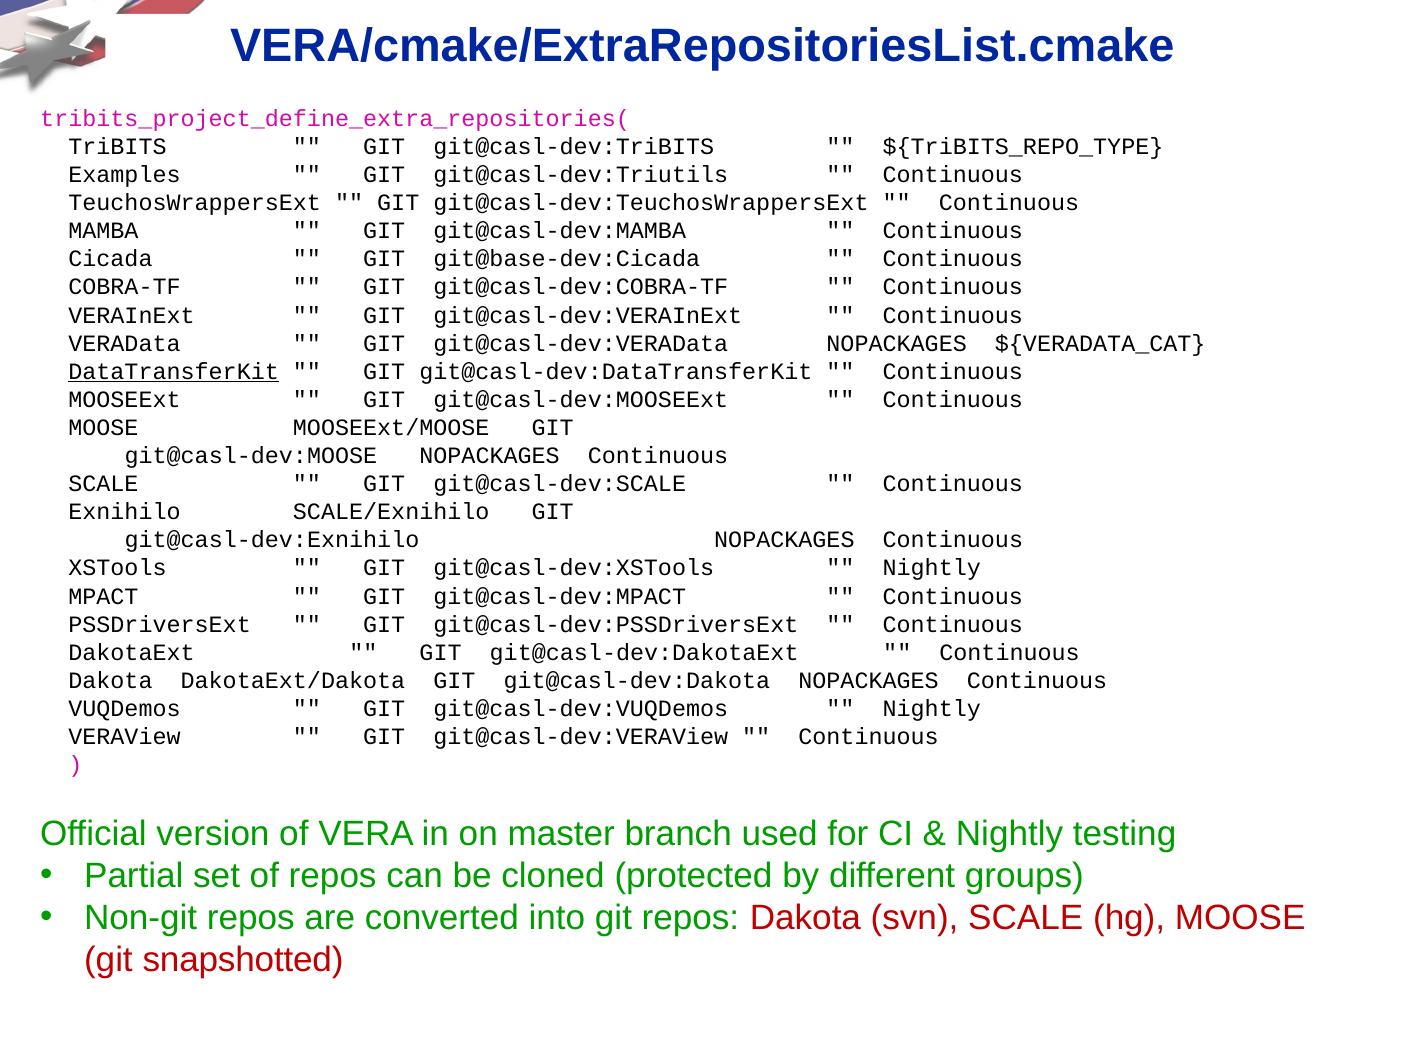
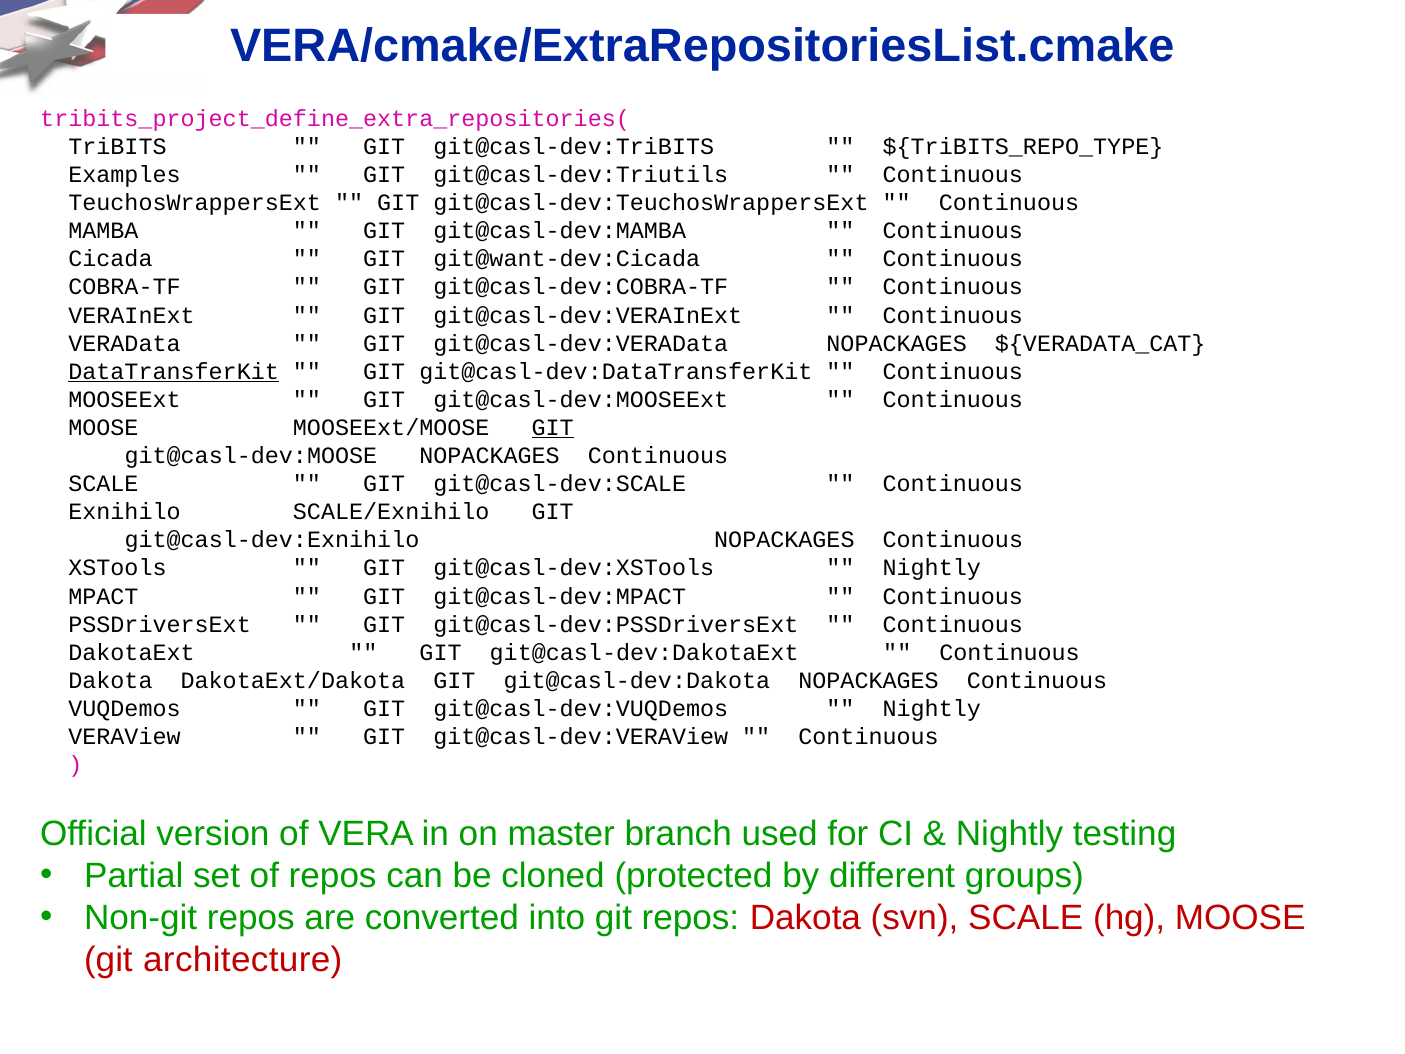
git@base-dev:Cicada: git@base-dev:Cicada -> git@want-dev:Cicada
GIT at (553, 428) underline: none -> present
snapshotted: snapshotted -> architecture
